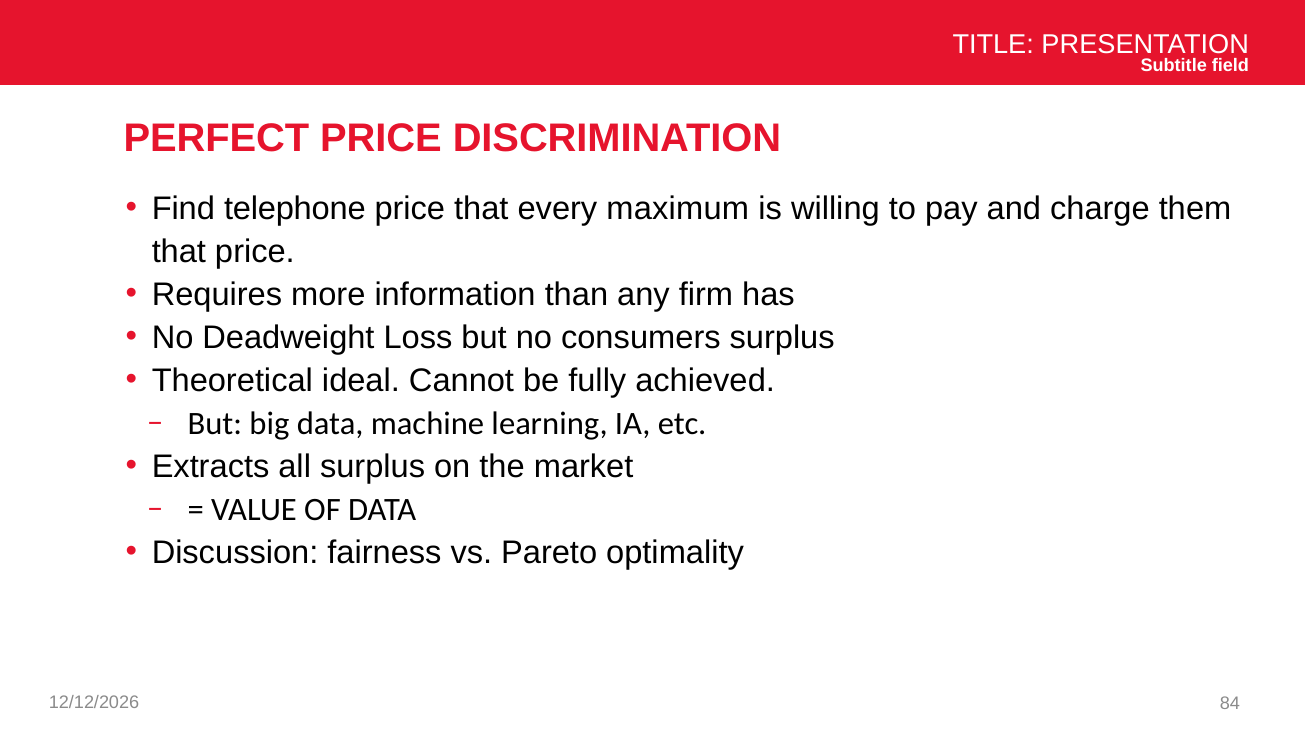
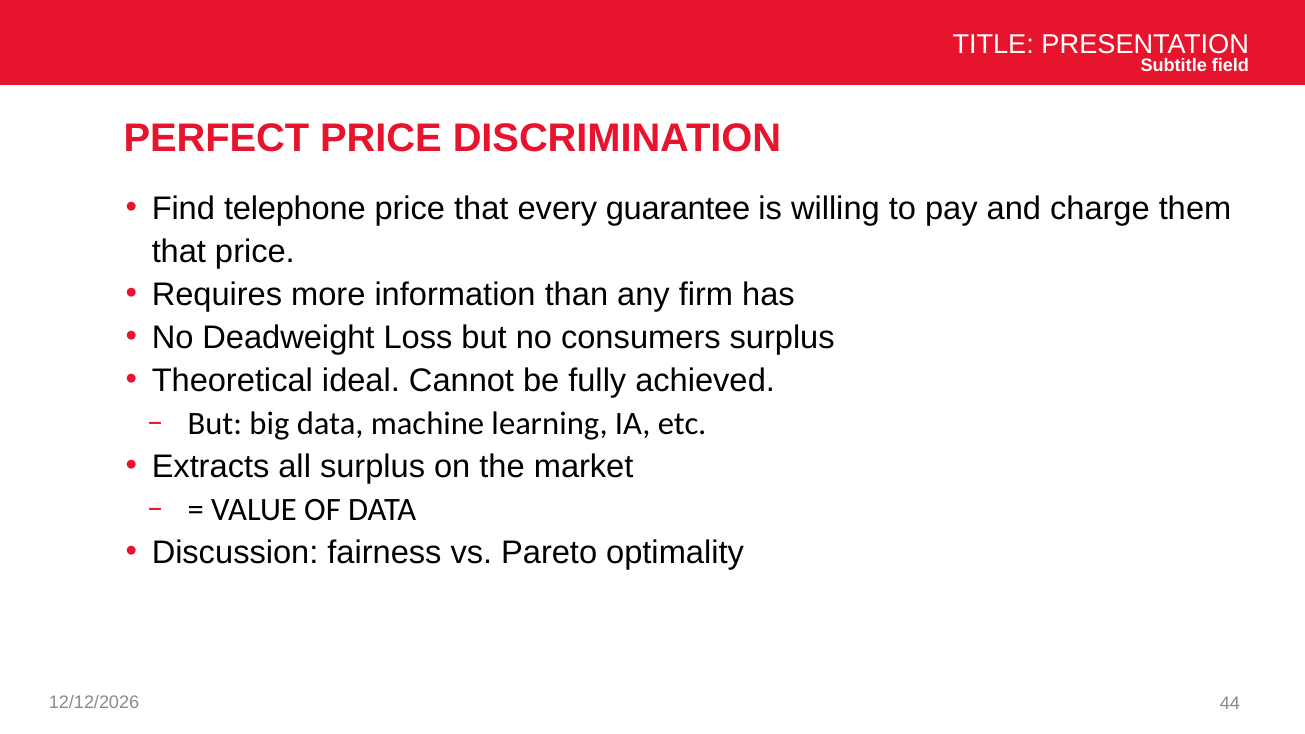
maximum: maximum -> guarantee
84: 84 -> 44
